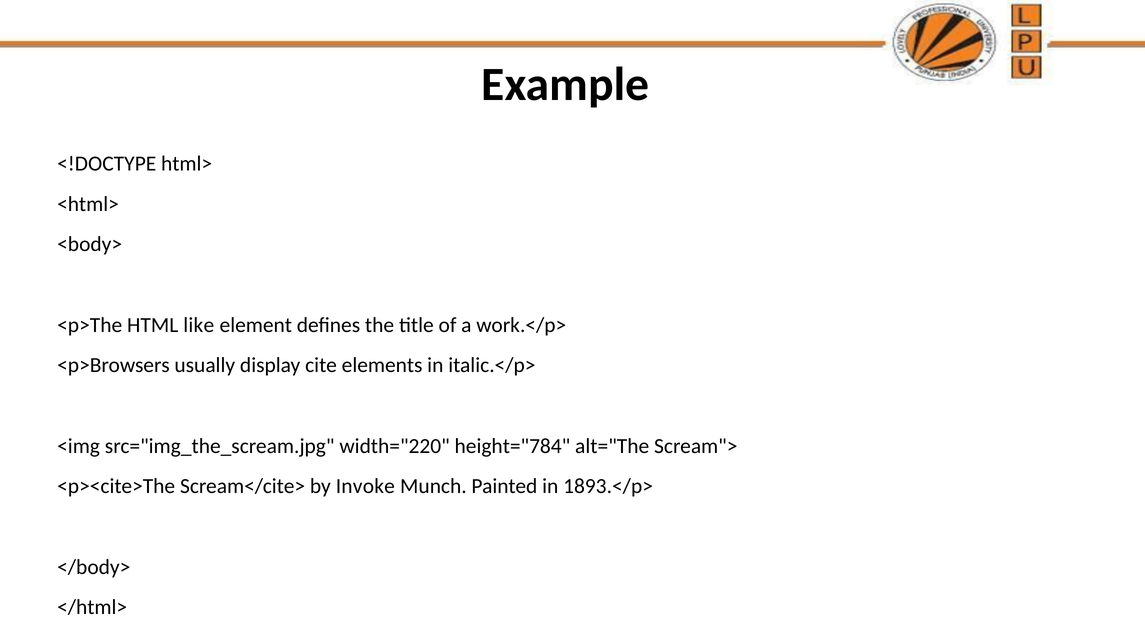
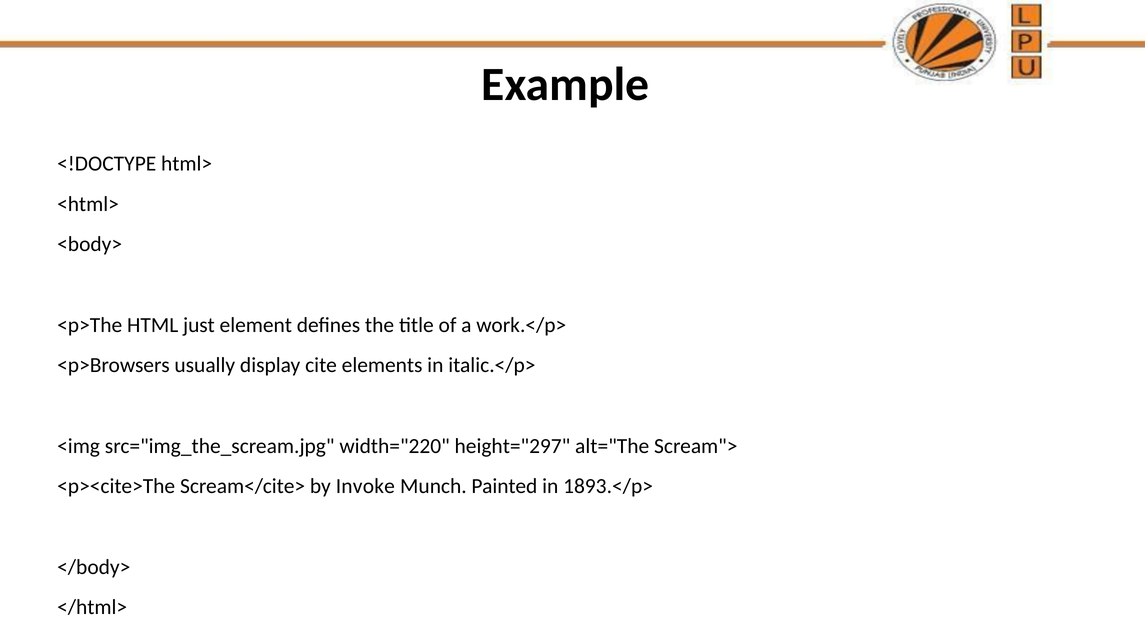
like: like -> just
height="784: height="784 -> height="297
